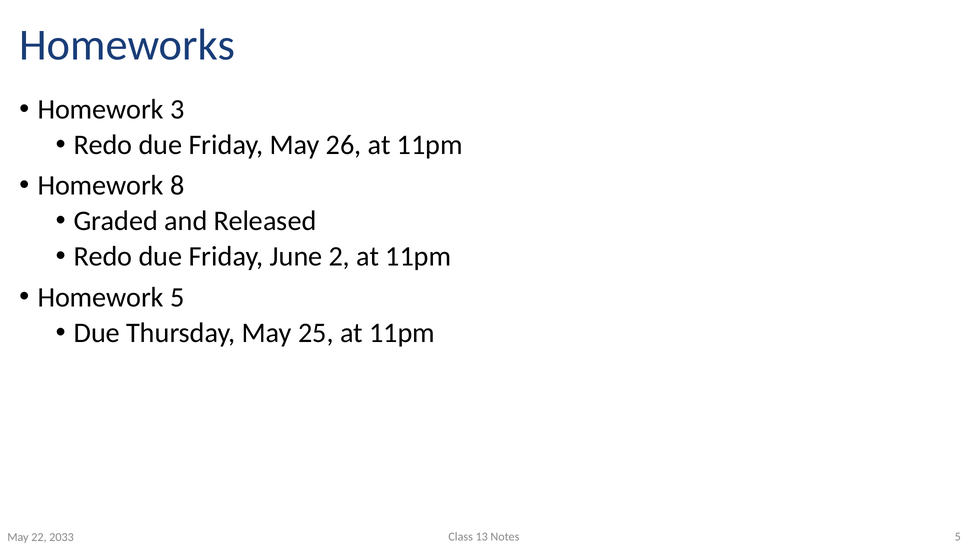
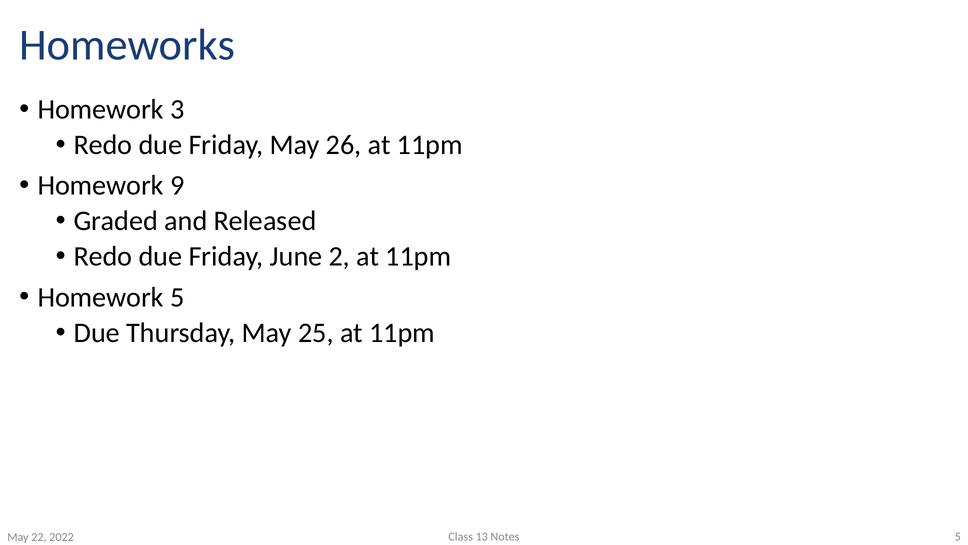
8: 8 -> 9
2033: 2033 -> 2022
